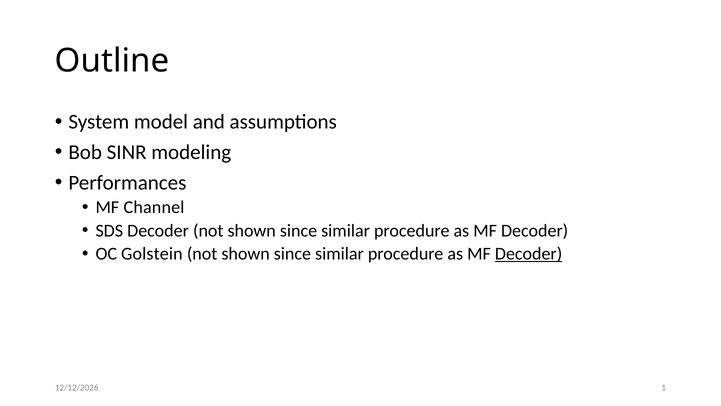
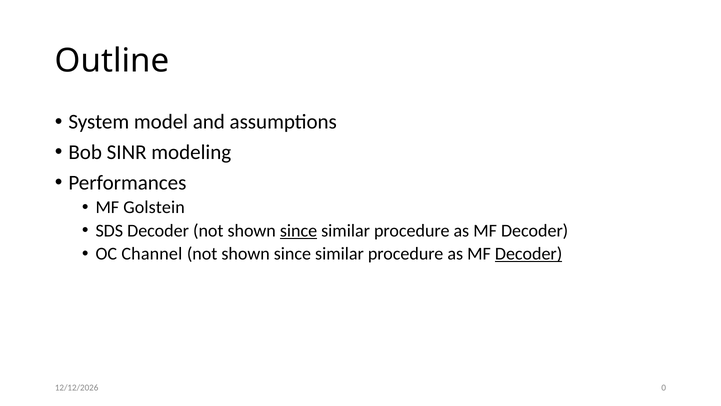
Channel: Channel -> Golstein
since at (299, 230) underline: none -> present
Golstein: Golstein -> Channel
1: 1 -> 0
